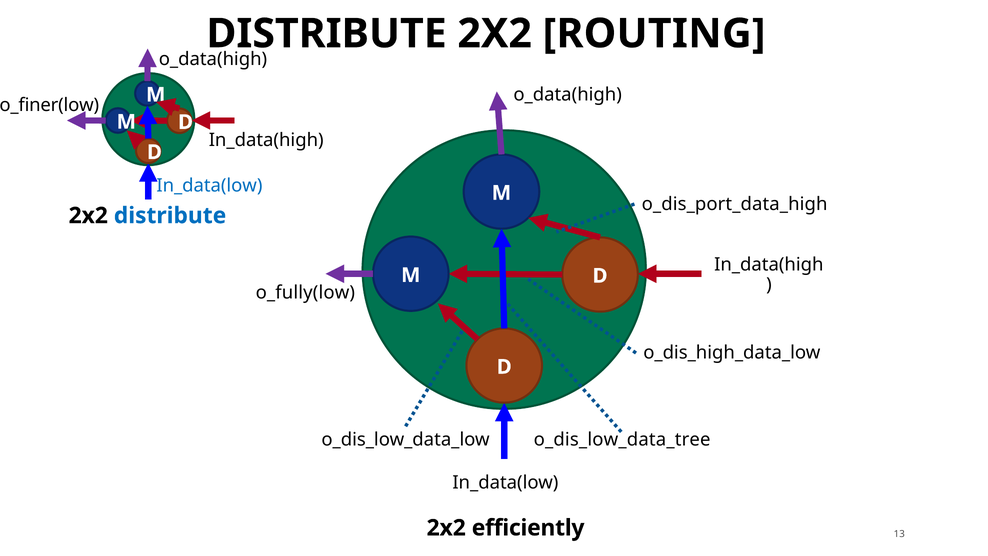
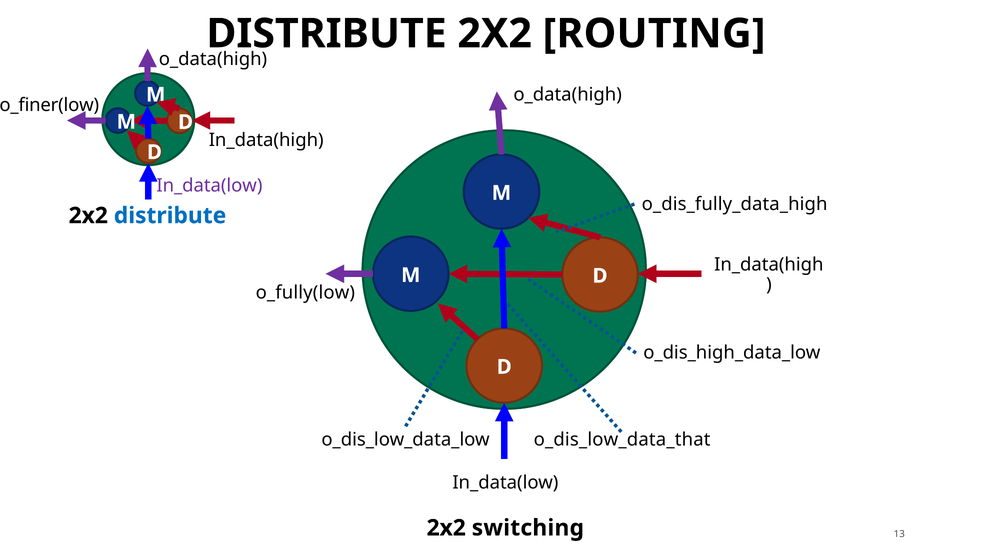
In_data(low at (209, 186) colour: blue -> purple
o_dis_port_data_high: o_dis_port_data_high -> o_dis_fully_data_high
o_dis_low_data_tree: o_dis_low_data_tree -> o_dis_low_data_that
efficiently: efficiently -> switching
